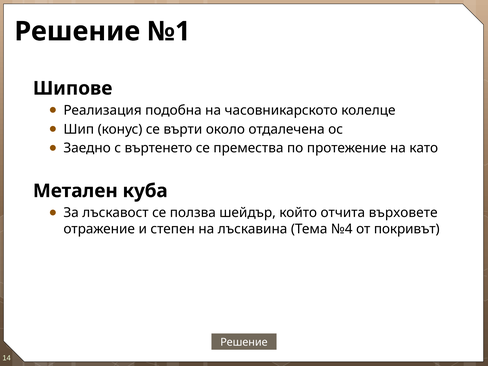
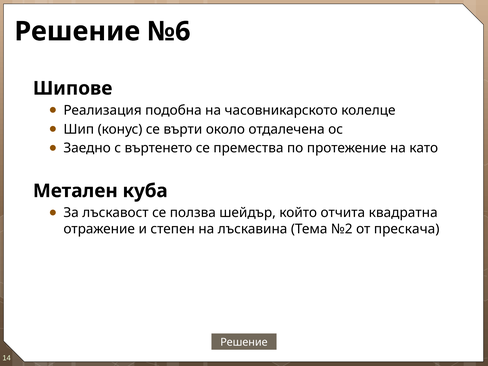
№1: №1 -> №6
върховете: върховете -> квадратна
№4: №4 -> №2
покривът: покривът -> прескача
